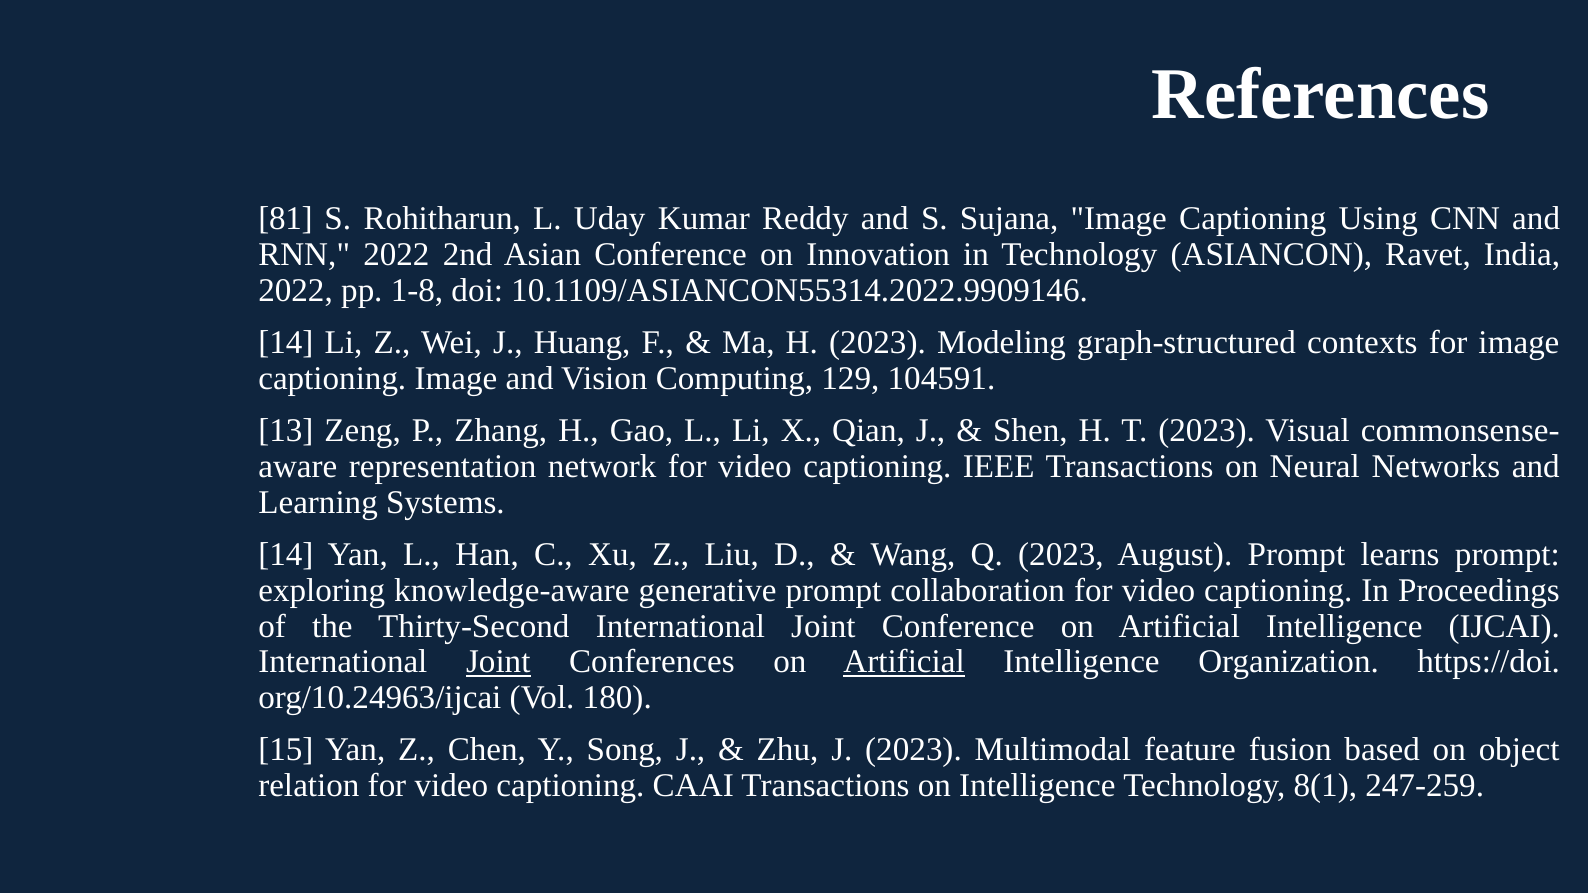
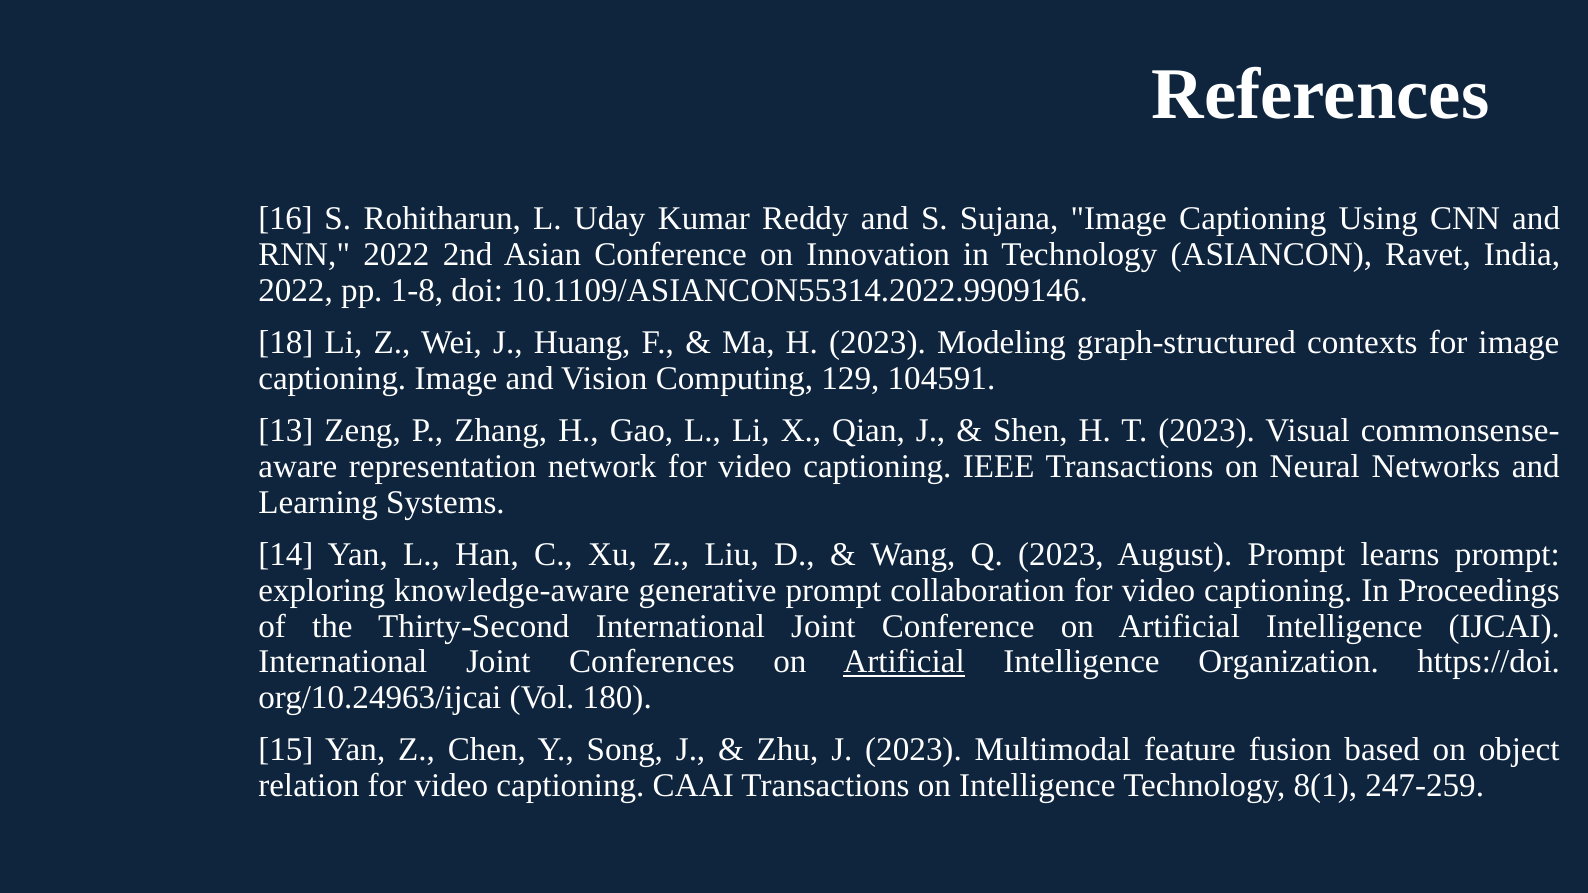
81: 81 -> 16
14 at (286, 343): 14 -> 18
Joint at (498, 662) underline: present -> none
